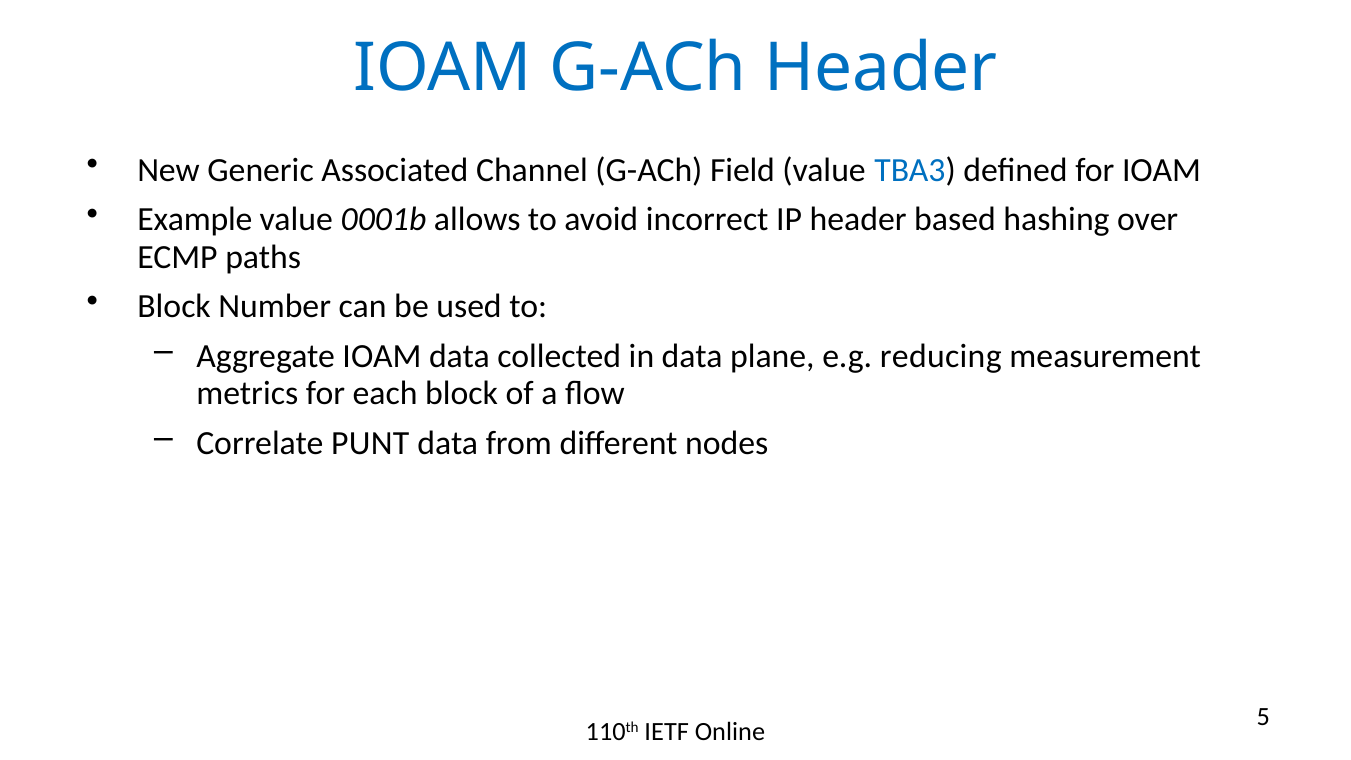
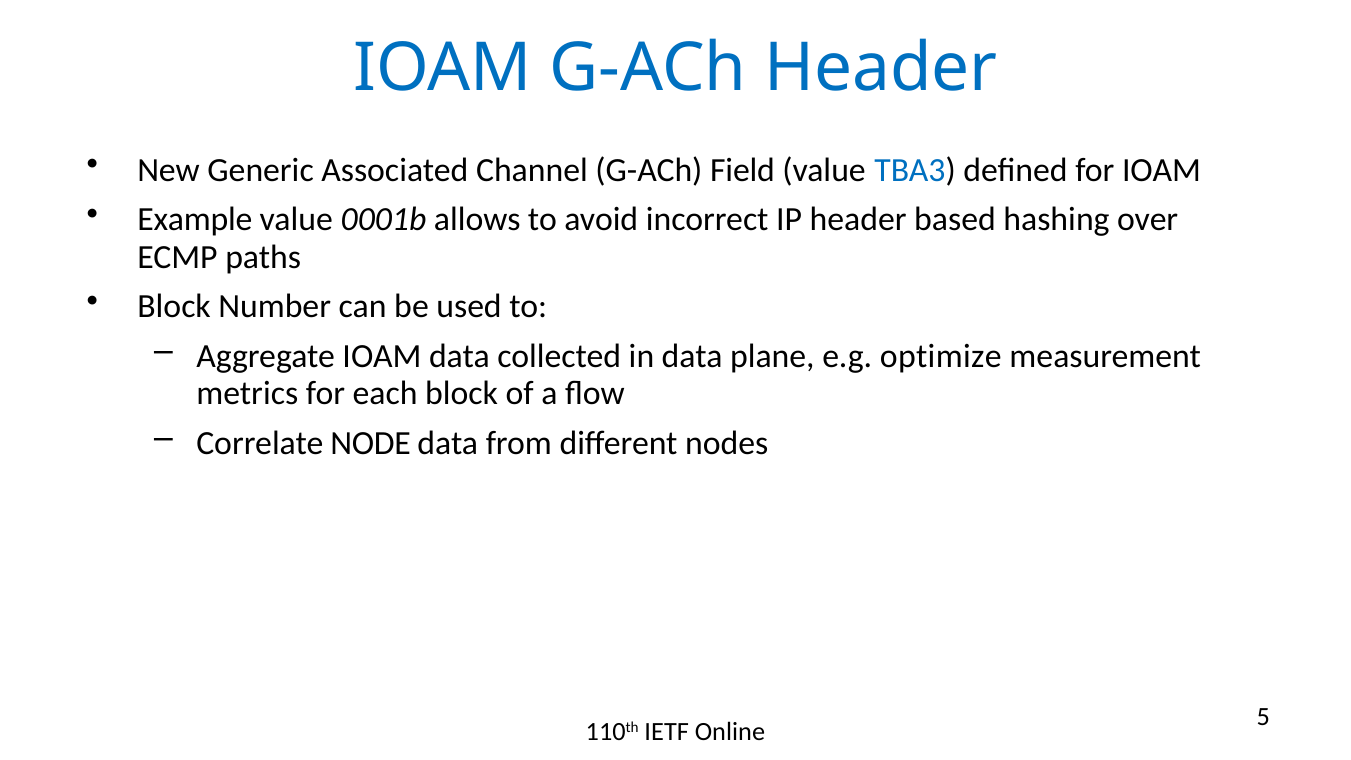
reducing: reducing -> optimize
PUNT: PUNT -> NODE
